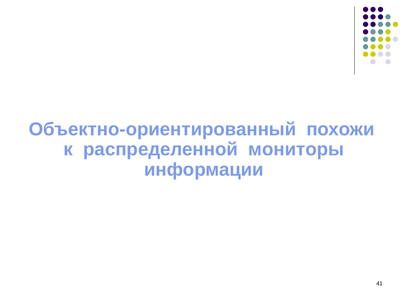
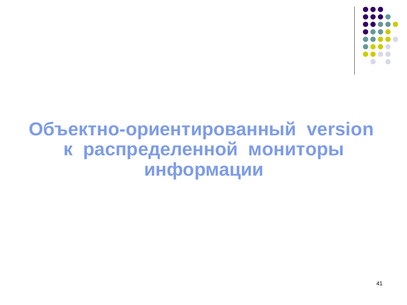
похожи: похожи -> version
